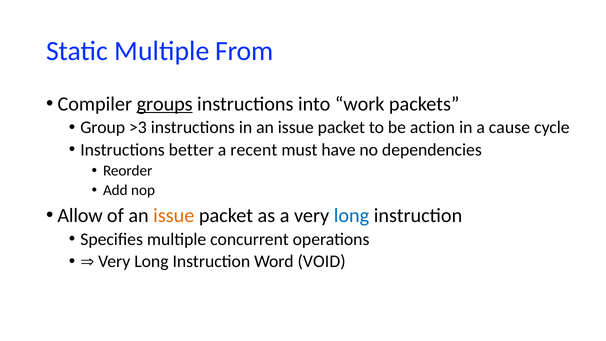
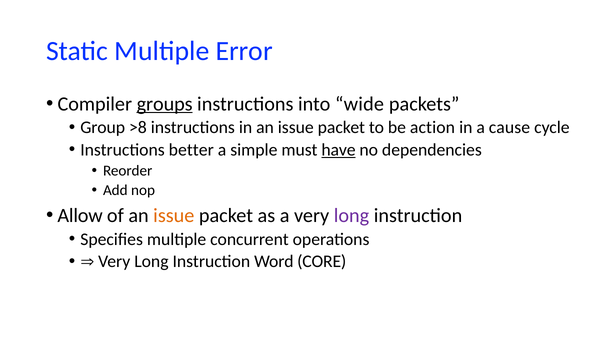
From: From -> Error
work: work -> wide
>3: >3 -> >8
recent: recent -> simple
have underline: none -> present
long at (352, 215) colour: blue -> purple
VOID: VOID -> CORE
